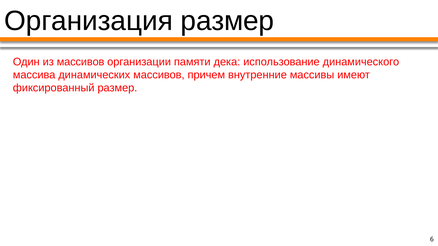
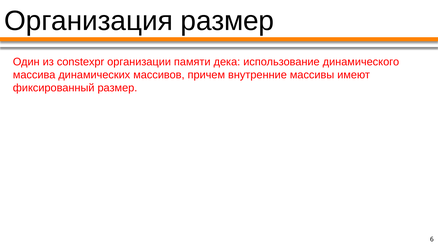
из массивов: массивов -> constexpr
